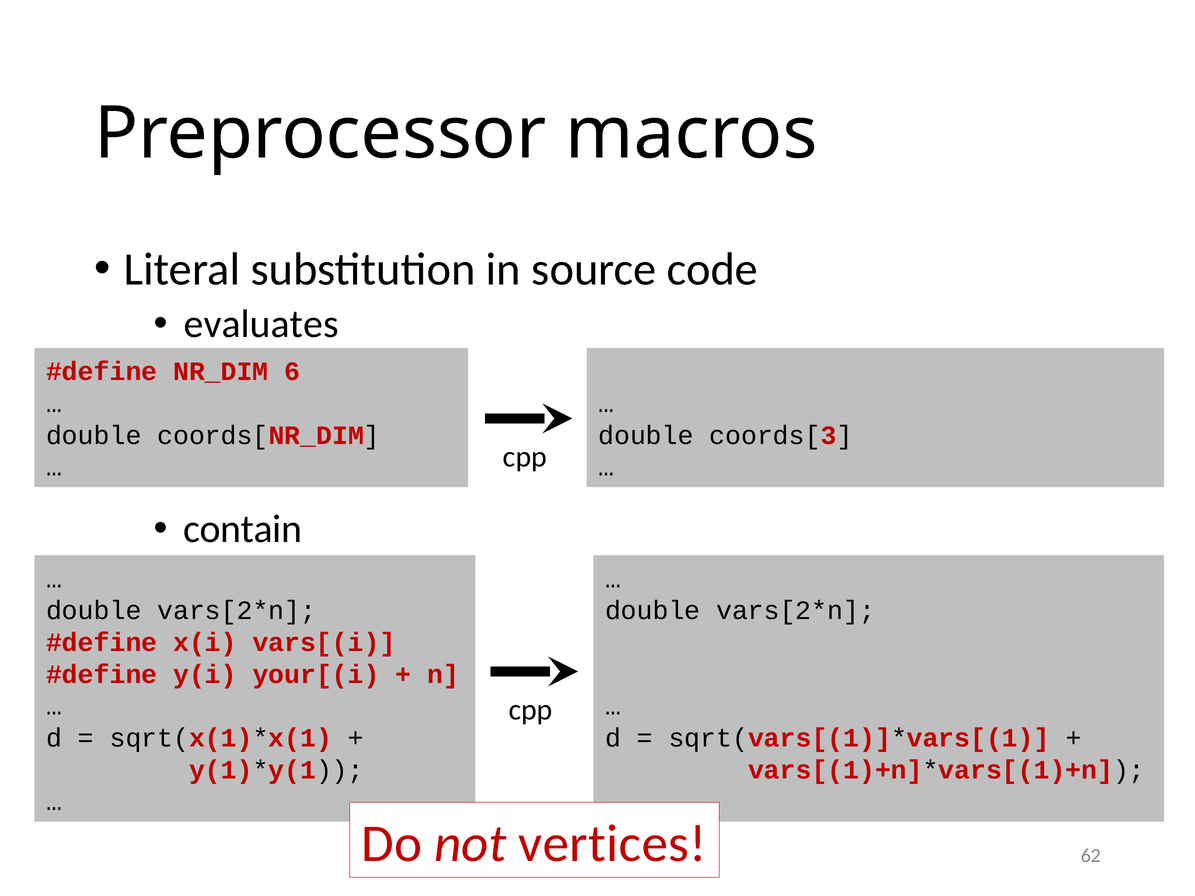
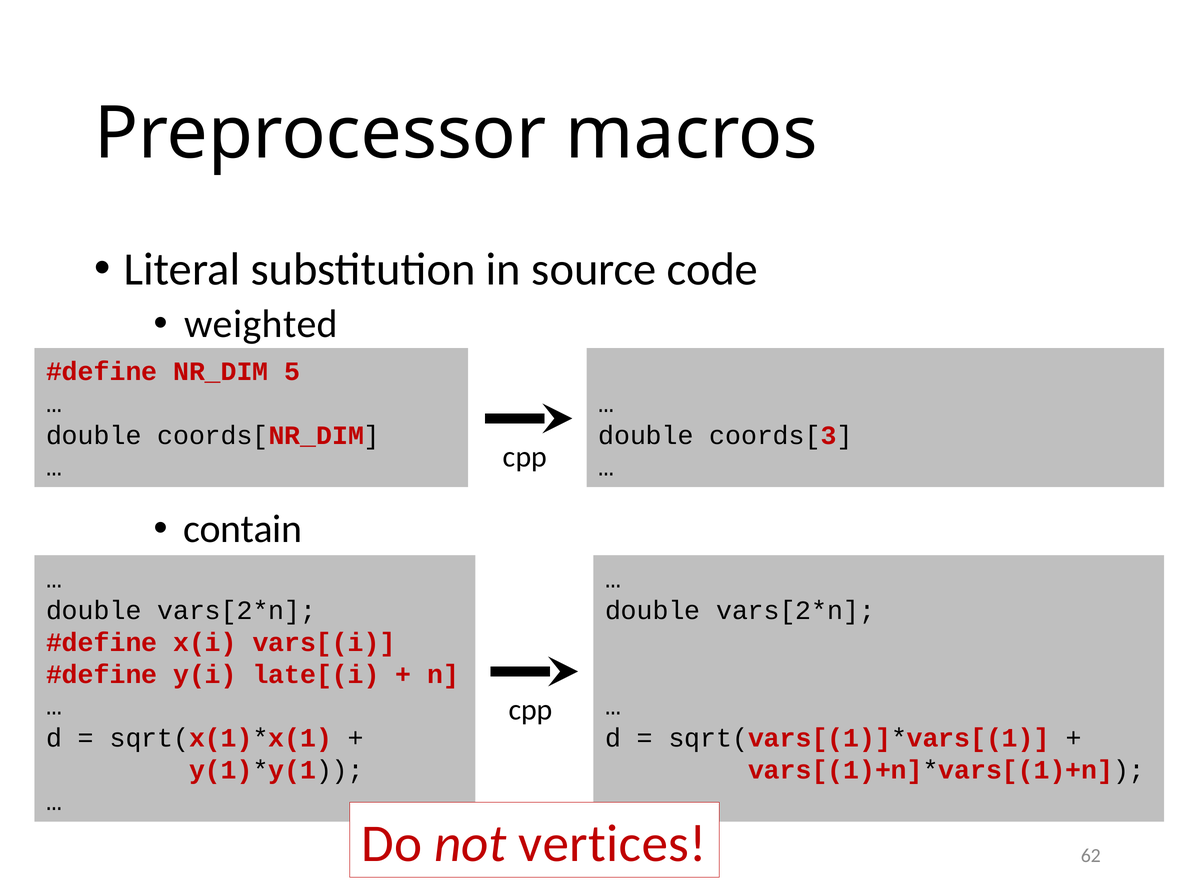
evaluates: evaluates -> weighted
6: 6 -> 5
your[(i: your[(i -> late[(i
